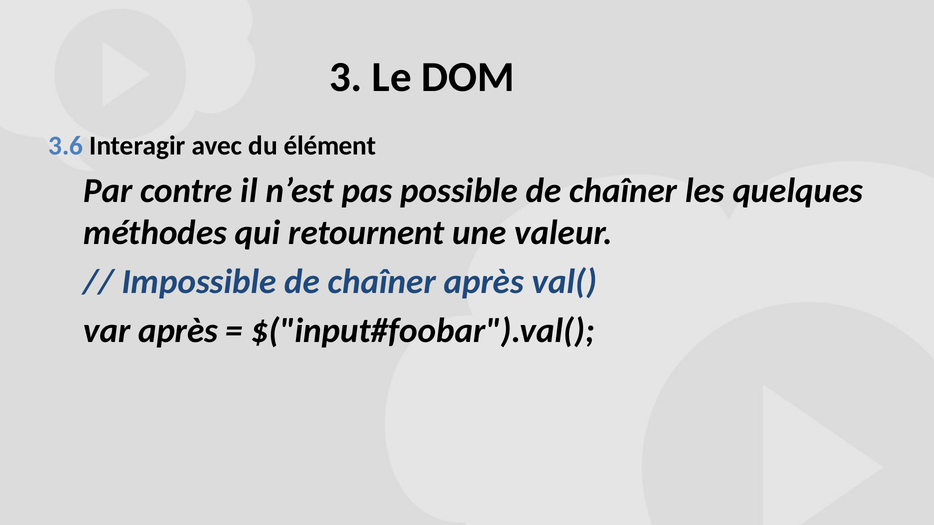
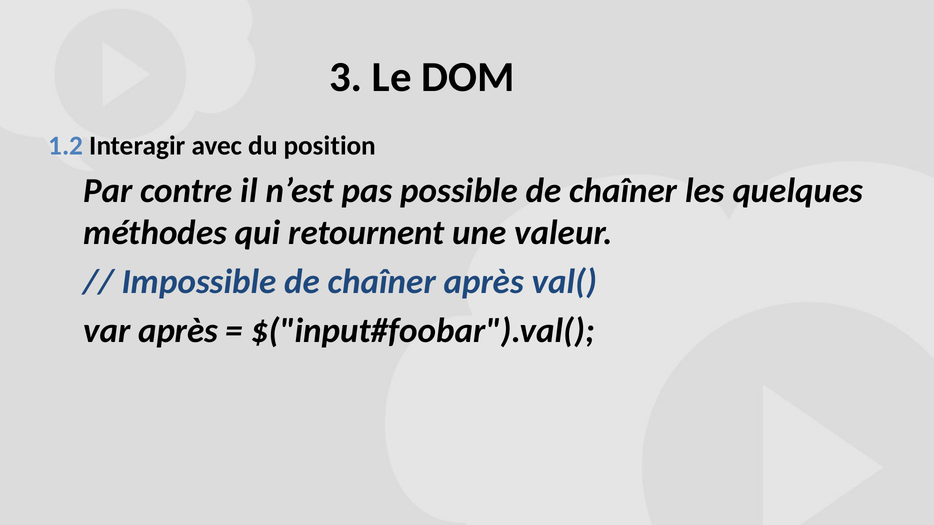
3.6: 3.6 -> 1.2
élément: élément -> position
